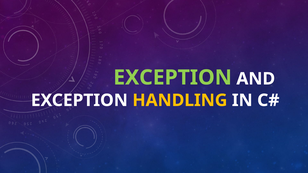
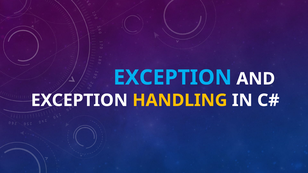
EXCEPTION at (173, 78) colour: light green -> light blue
